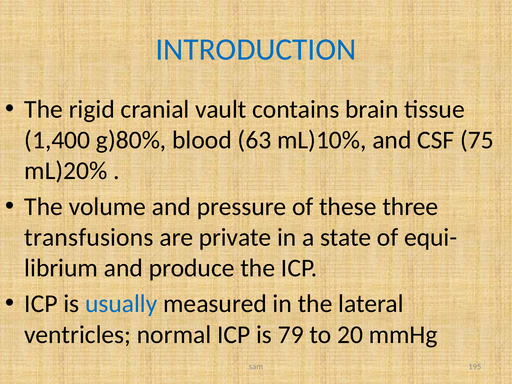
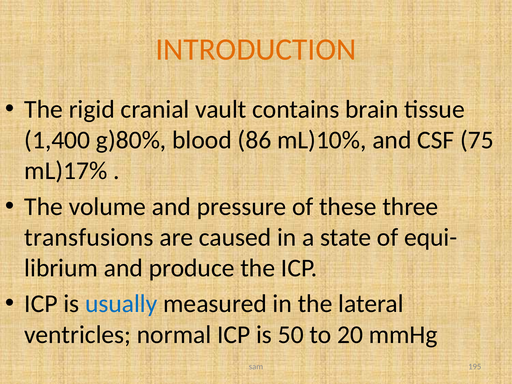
INTRODUCTION colour: blue -> orange
63: 63 -> 86
mL)20%: mL)20% -> mL)17%
private: private -> caused
79: 79 -> 50
